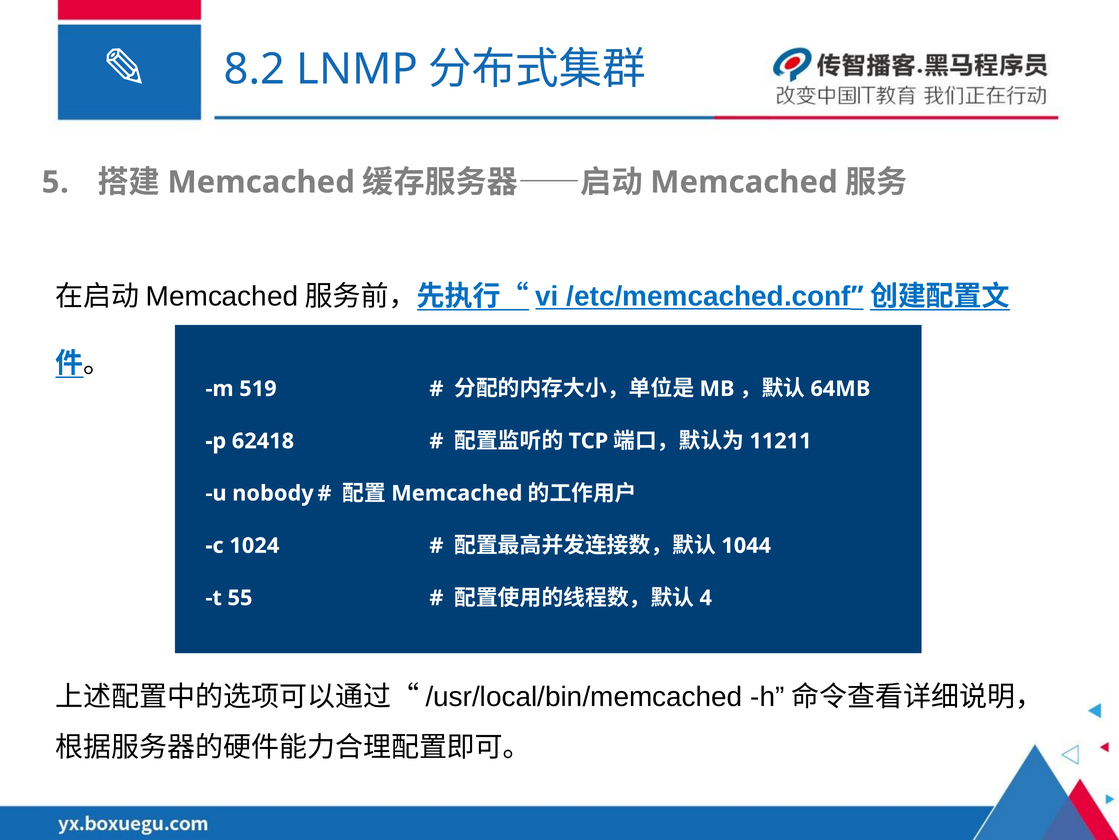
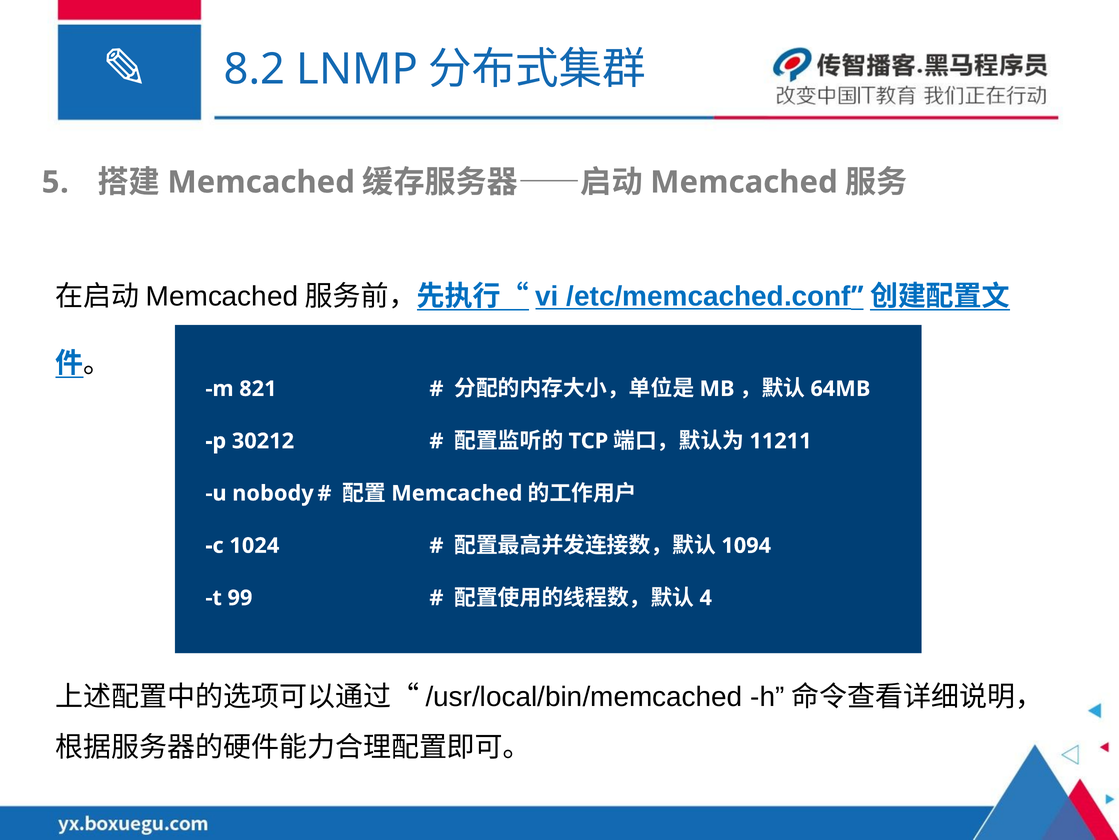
519: 519 -> 821
62418: 62418 -> 30212
1044: 1044 -> 1094
55: 55 -> 99
